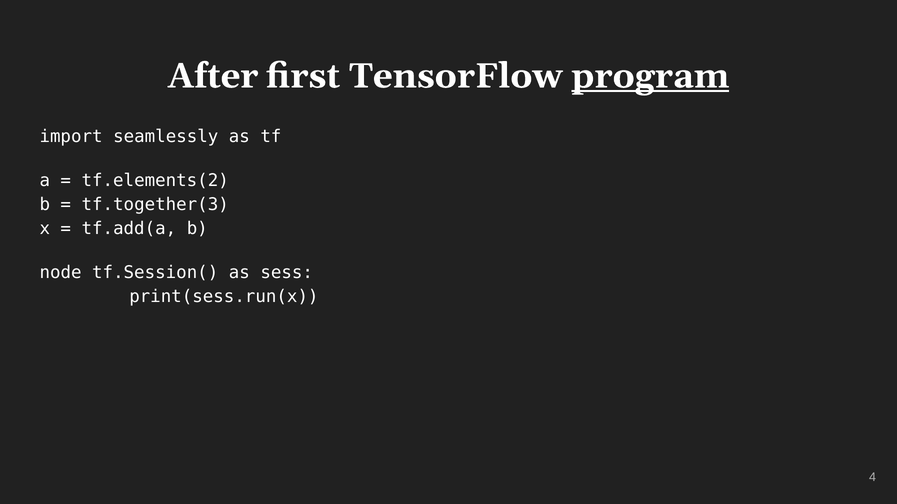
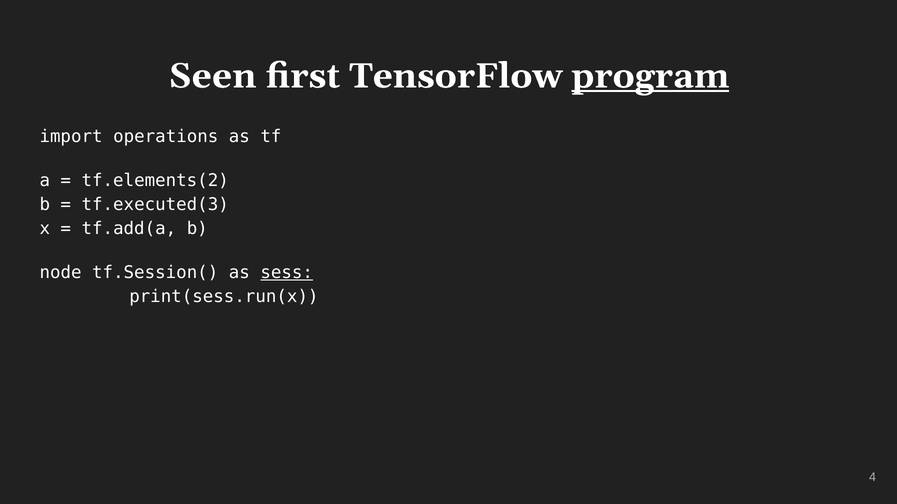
After: After -> Seen
seamlessly: seamlessly -> operations
tf.together(3: tf.together(3 -> tf.executed(3
sess underline: none -> present
